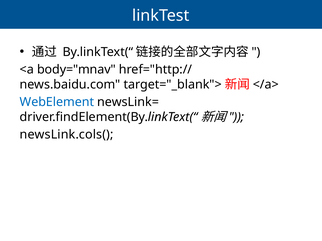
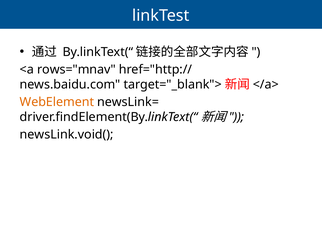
body="mnav: body="mnav -> rows="mnav
WebElement colour: blue -> orange
newsLink.cols(: newsLink.cols( -> newsLink.void(
